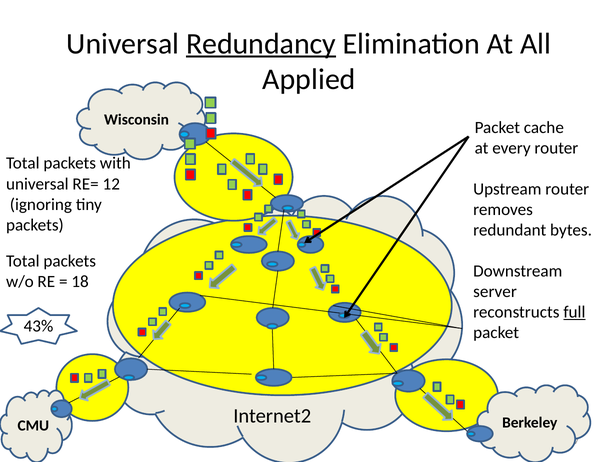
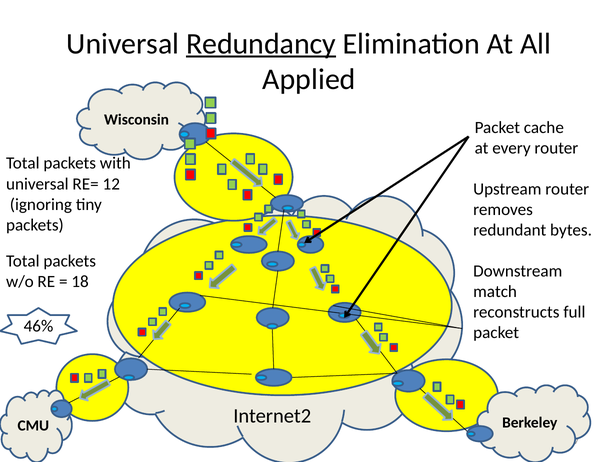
server: server -> match
full underline: present -> none
43%: 43% -> 46%
